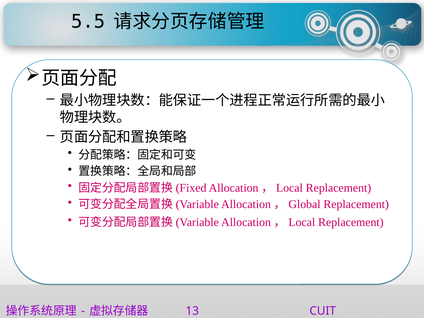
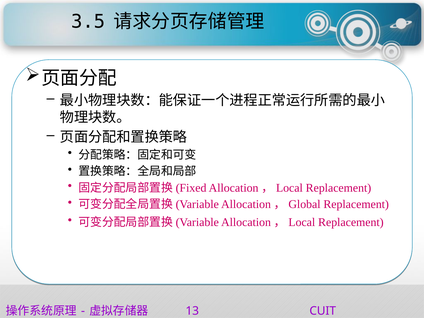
5.5: 5.5 -> 3.5
